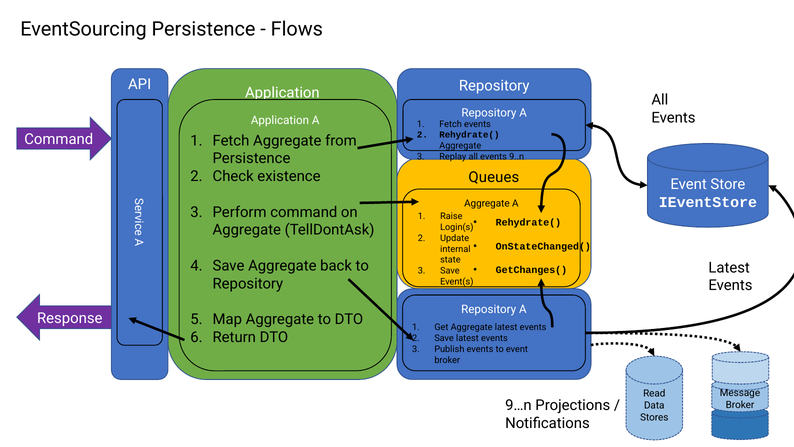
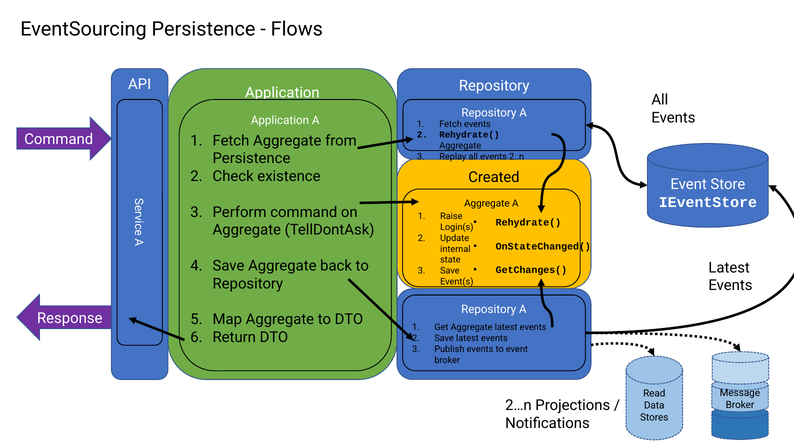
9..n: 9..n -> 2..n
Queues: Queues -> Created
9…n: 9…n -> 2…n
